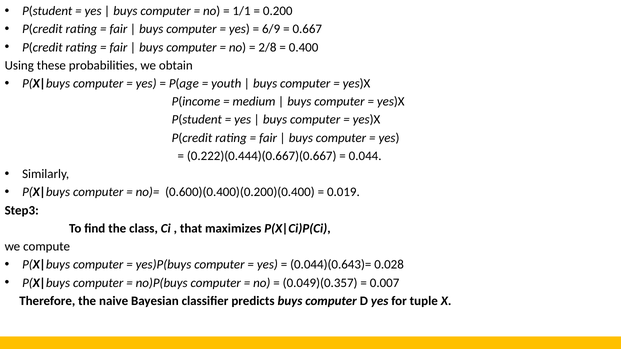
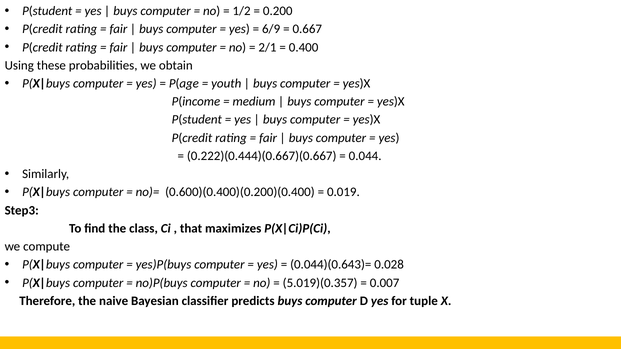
1/1: 1/1 -> 1/2
2/8: 2/8 -> 2/1
0.049)(0.357: 0.049)(0.357 -> 5.019)(0.357
